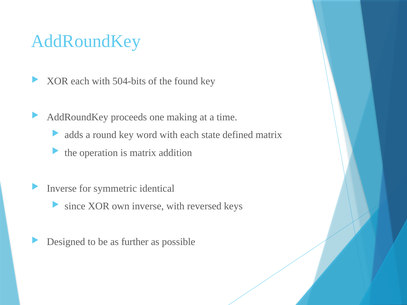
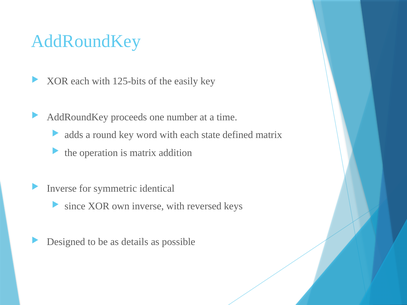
504-bits: 504-bits -> 125-bits
found: found -> easily
making: making -> number
further: further -> details
